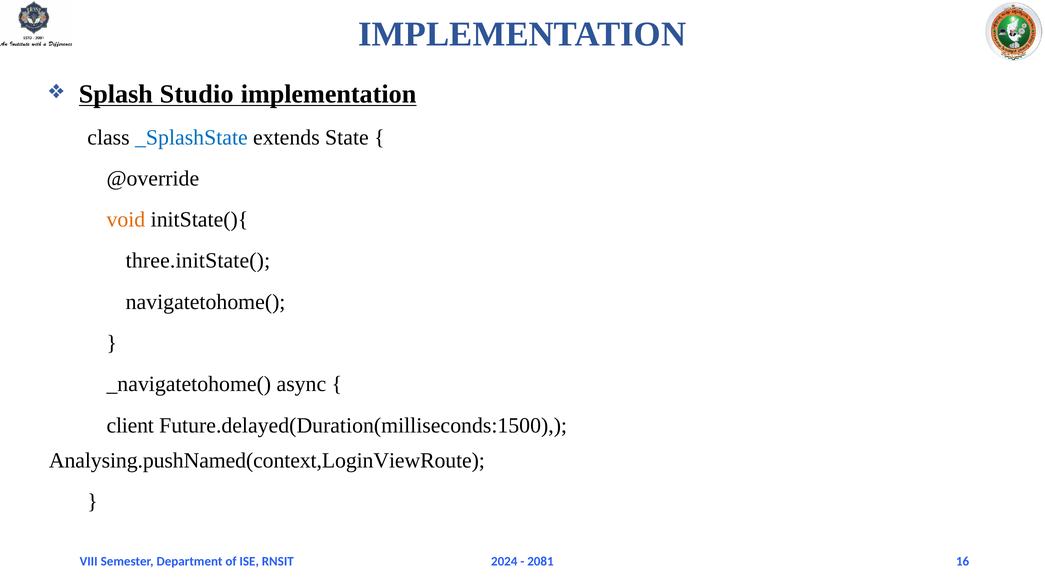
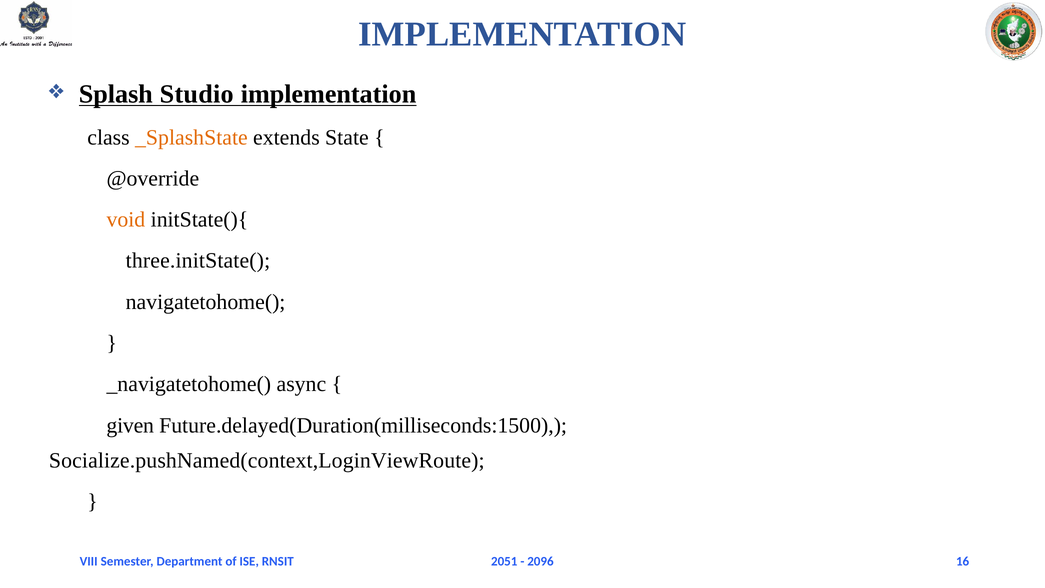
_SplashState colour: blue -> orange
client: client -> given
Analysing.pushNamed(context,LoginViewRoute: Analysing.pushNamed(context,LoginViewRoute -> Socialize.pushNamed(context,LoginViewRoute
2024: 2024 -> 2051
2081: 2081 -> 2096
